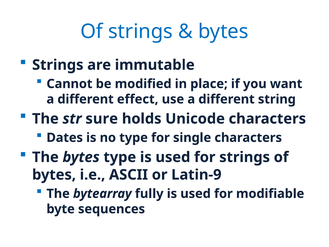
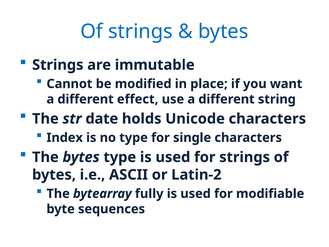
sure: sure -> date
Dates: Dates -> Index
Latin-9: Latin-9 -> Latin-2
